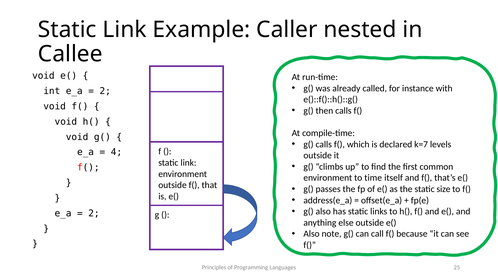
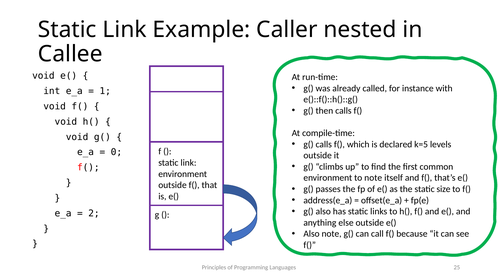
2 at (105, 91): 2 -> 1
k=7: k=7 -> k=5
4: 4 -> 0
to time: time -> note
